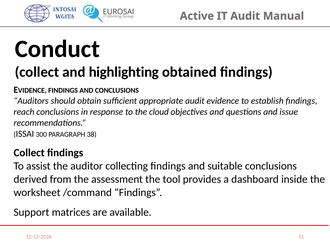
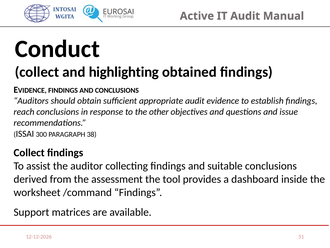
cloud: cloud -> other
